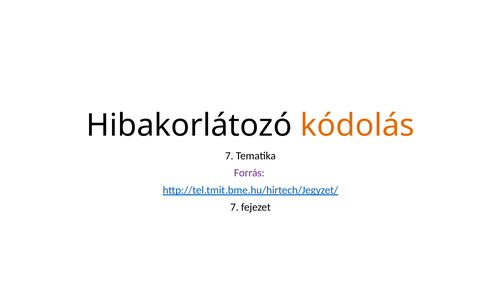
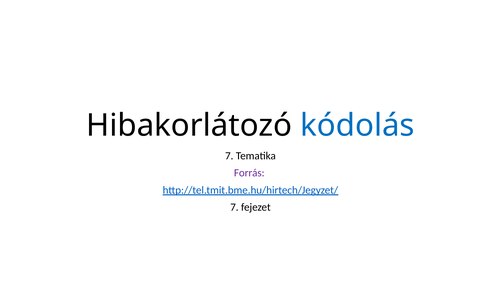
kódolás colour: orange -> blue
